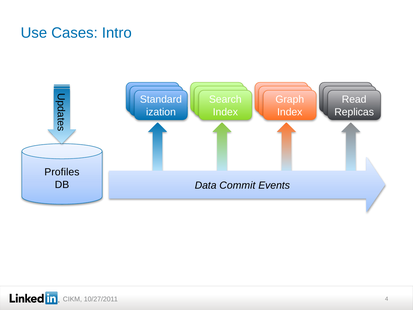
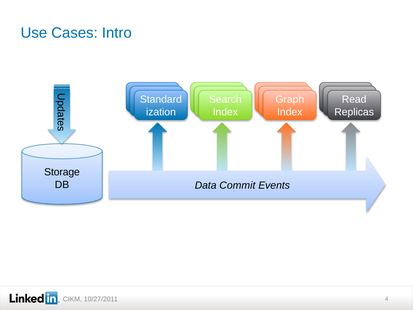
Profiles: Profiles -> Storage
